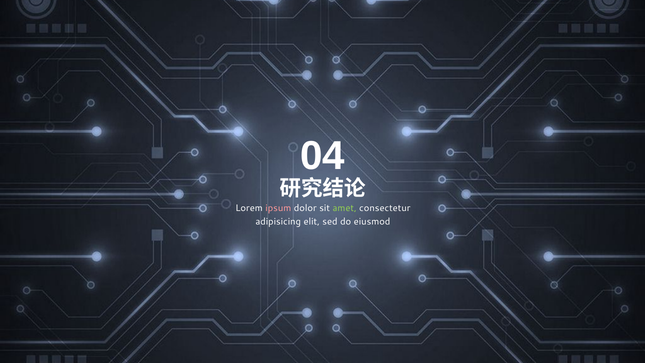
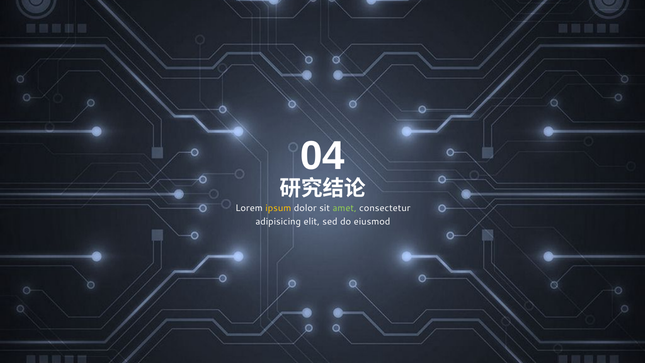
ipsum colour: pink -> yellow
